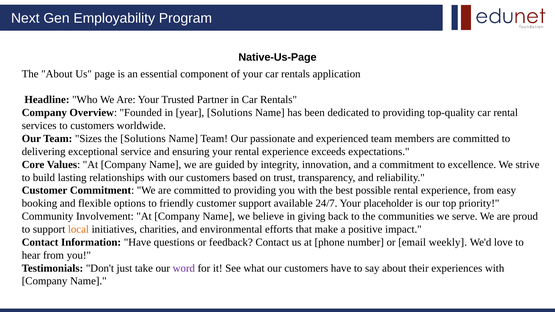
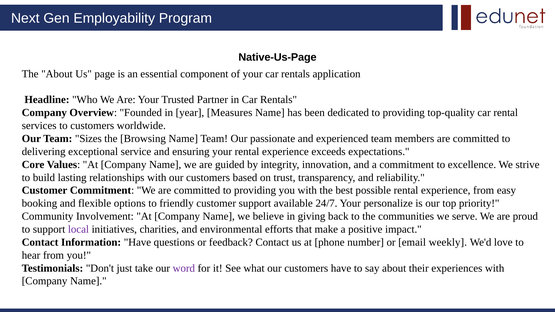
year Solutions: Solutions -> Measures
the Solutions: Solutions -> Browsing
placeholder: placeholder -> personalize
local colour: orange -> purple
